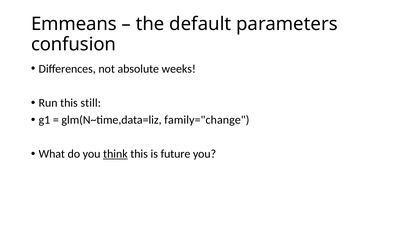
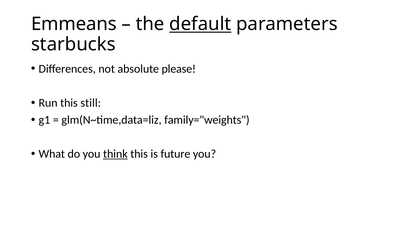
default underline: none -> present
confusion: confusion -> starbucks
weeks: weeks -> please
family="change: family="change -> family="weights
